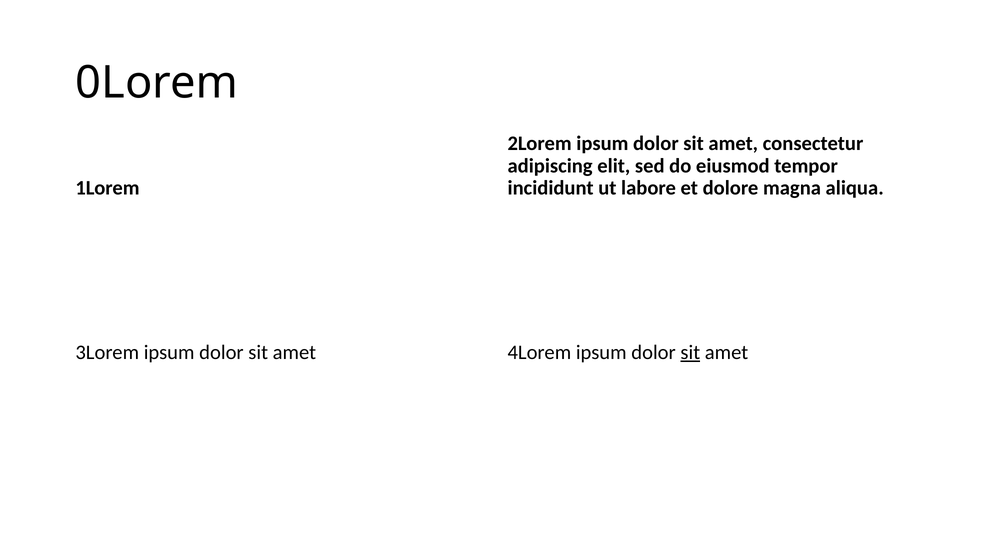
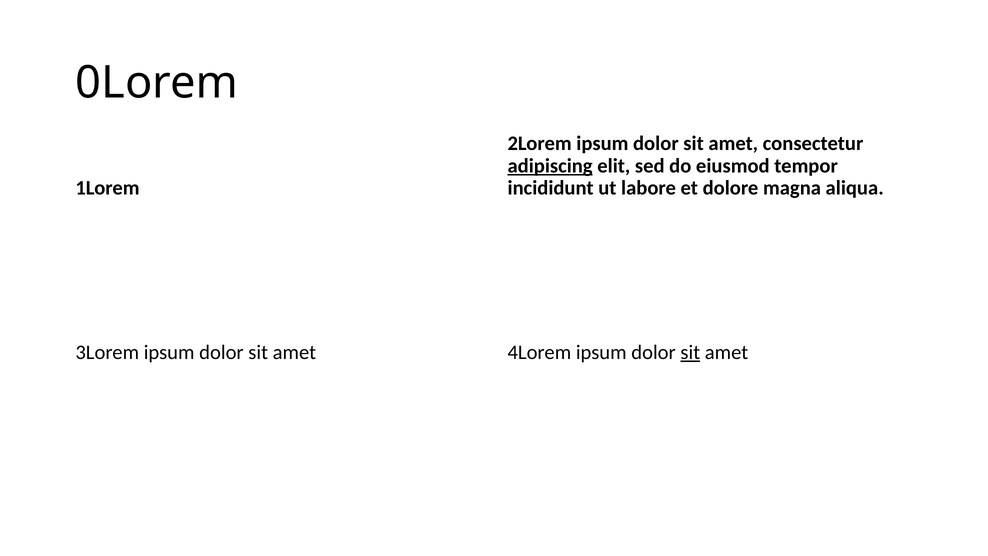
adipiscing underline: none -> present
